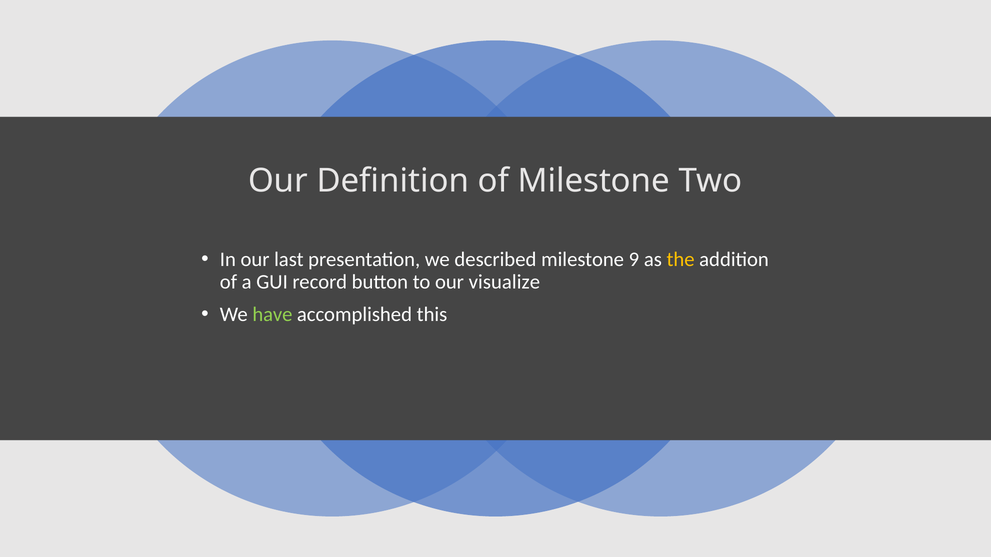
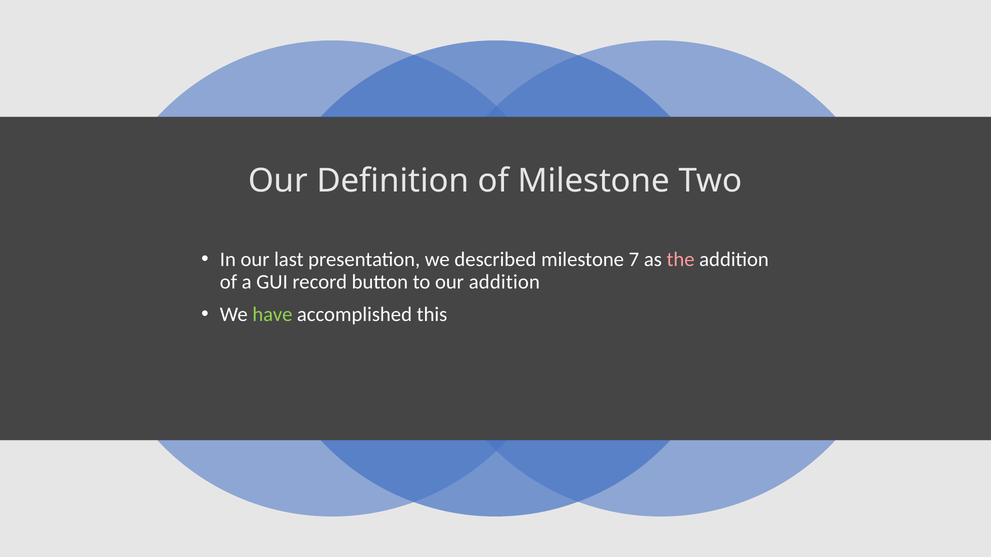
9: 9 -> 7
the colour: yellow -> pink
our visualize: visualize -> addition
